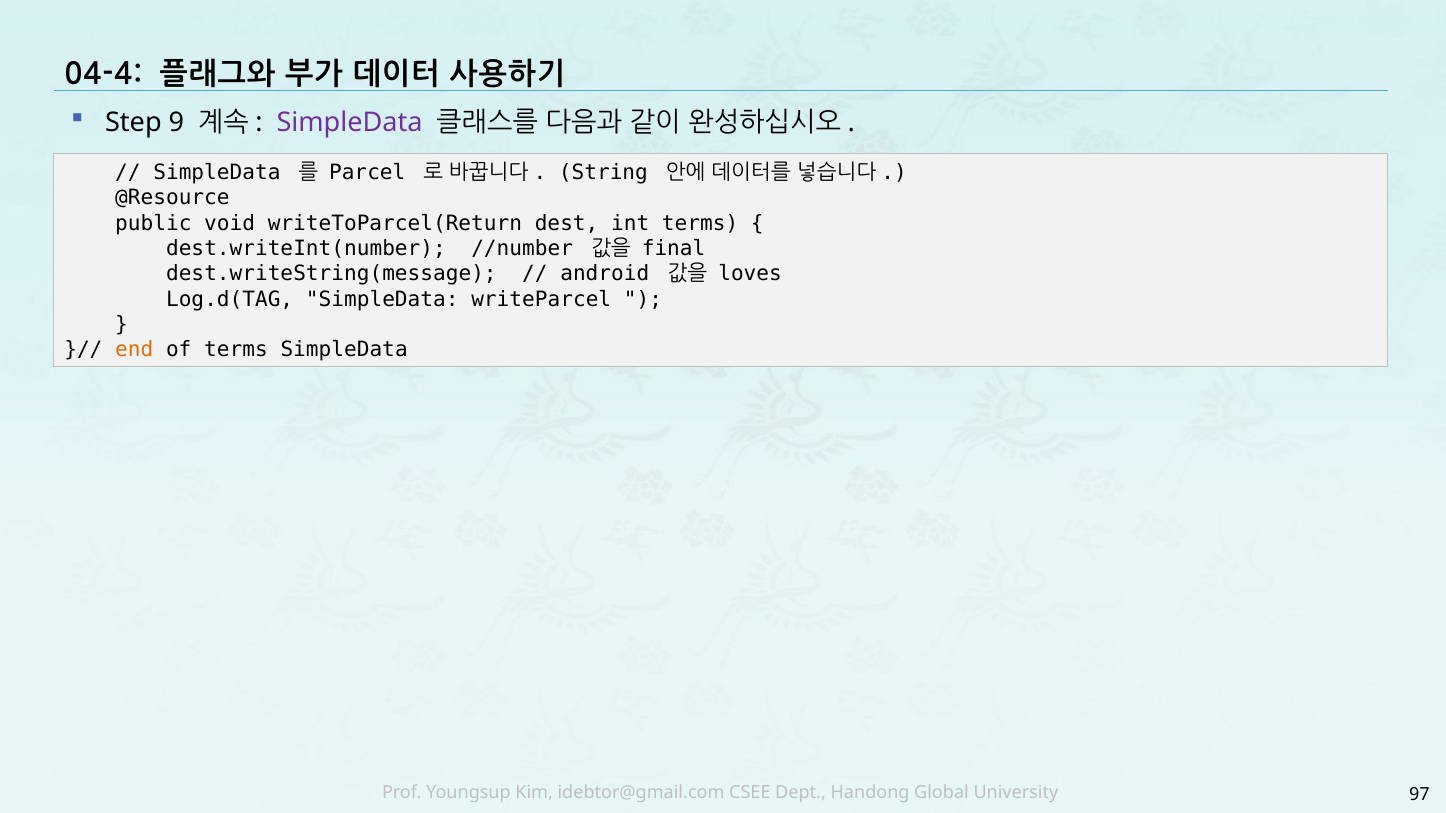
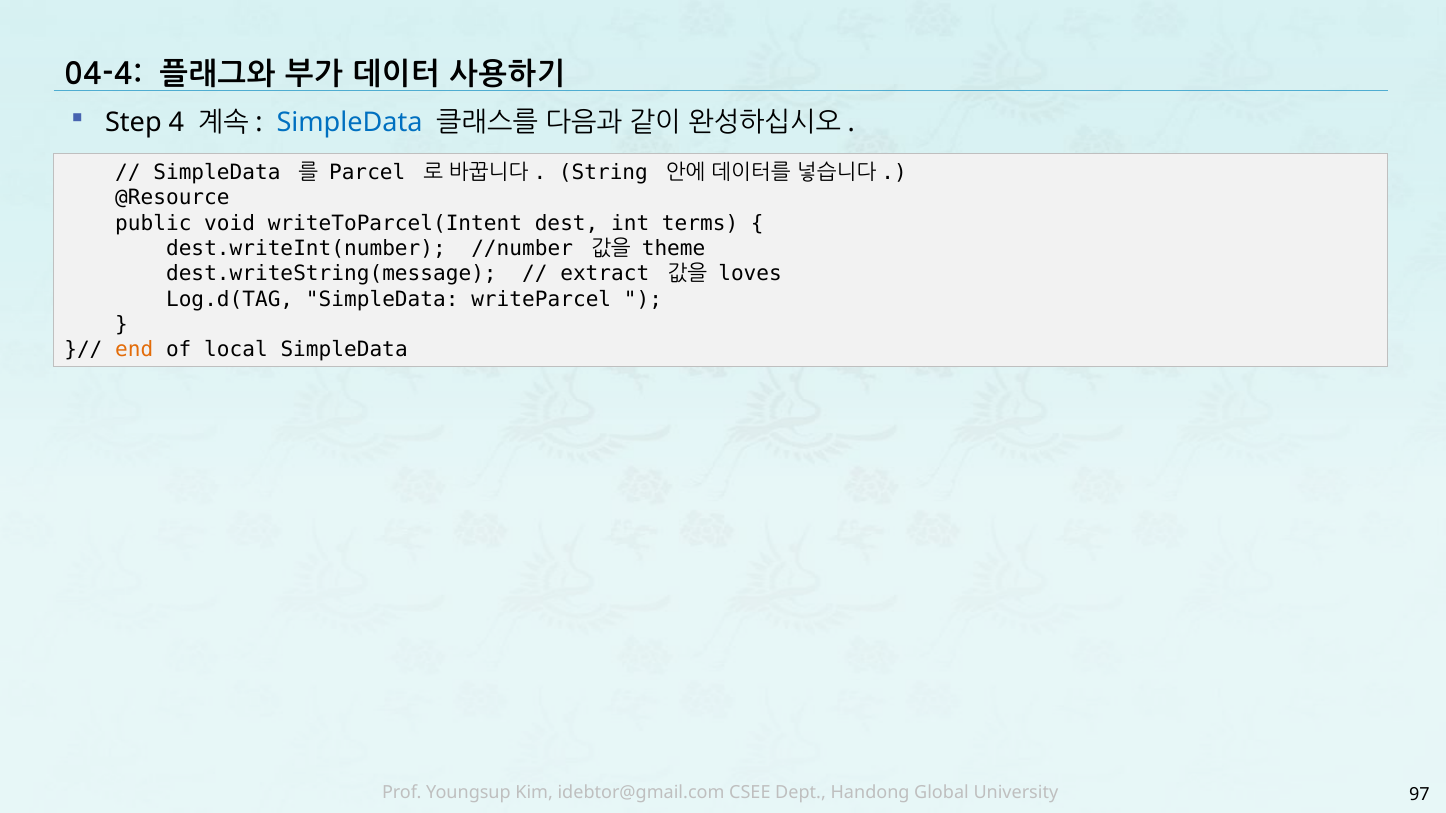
9: 9 -> 4
SimpleData at (350, 123) colour: purple -> blue
writeToParcel(Return: writeToParcel(Return -> writeToParcel(Intent
final: final -> theme
android: android -> extract
of terms: terms -> local
